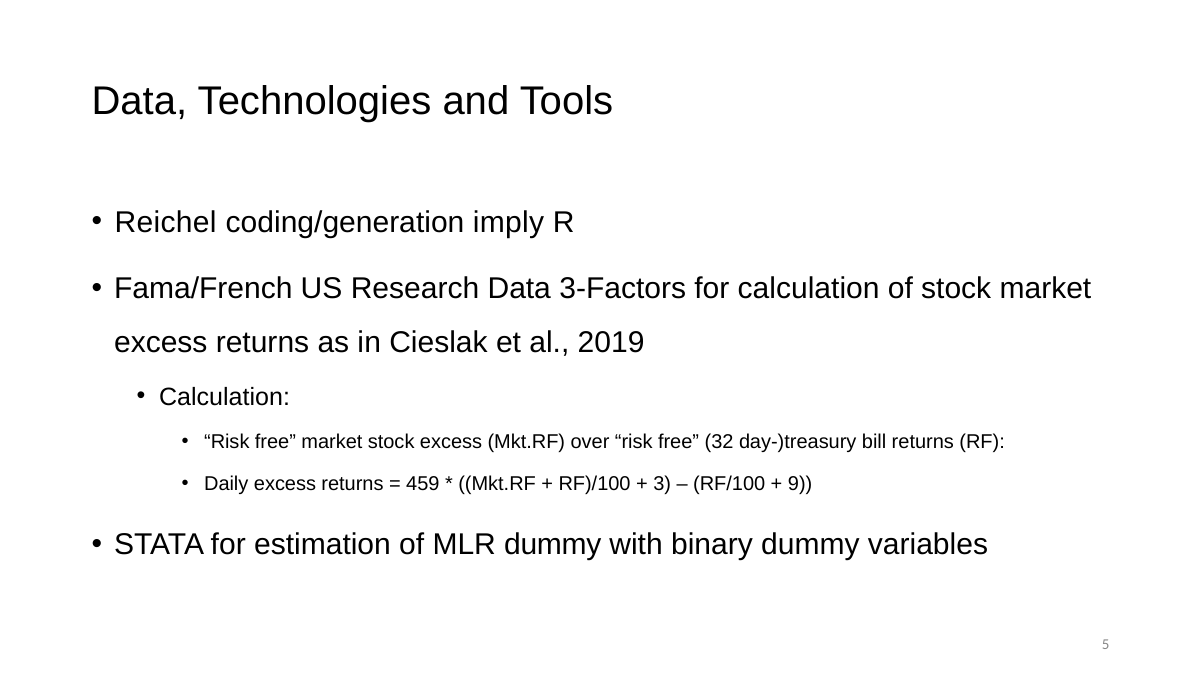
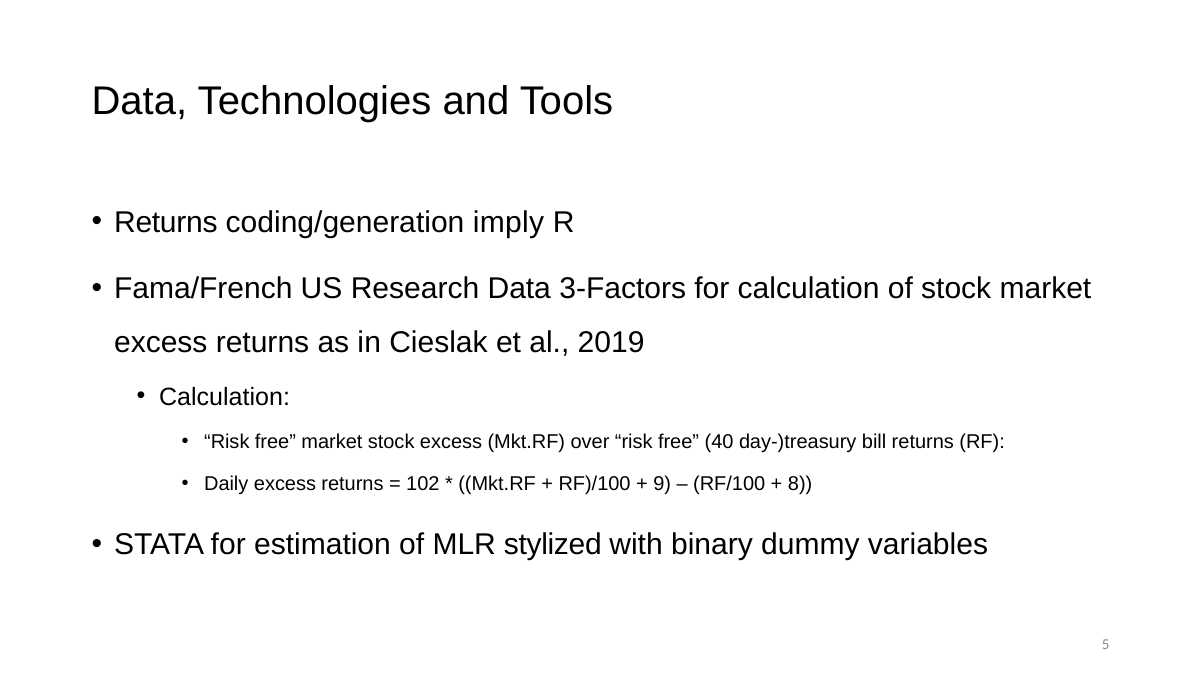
Reichel at (166, 222): Reichel -> Returns
32: 32 -> 40
459: 459 -> 102
3: 3 -> 9
9: 9 -> 8
MLR dummy: dummy -> stylized
